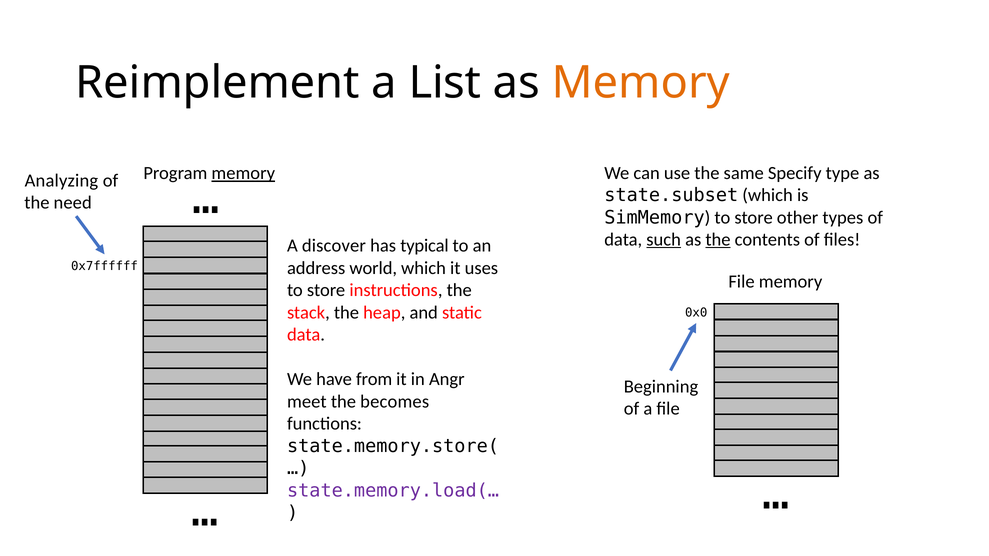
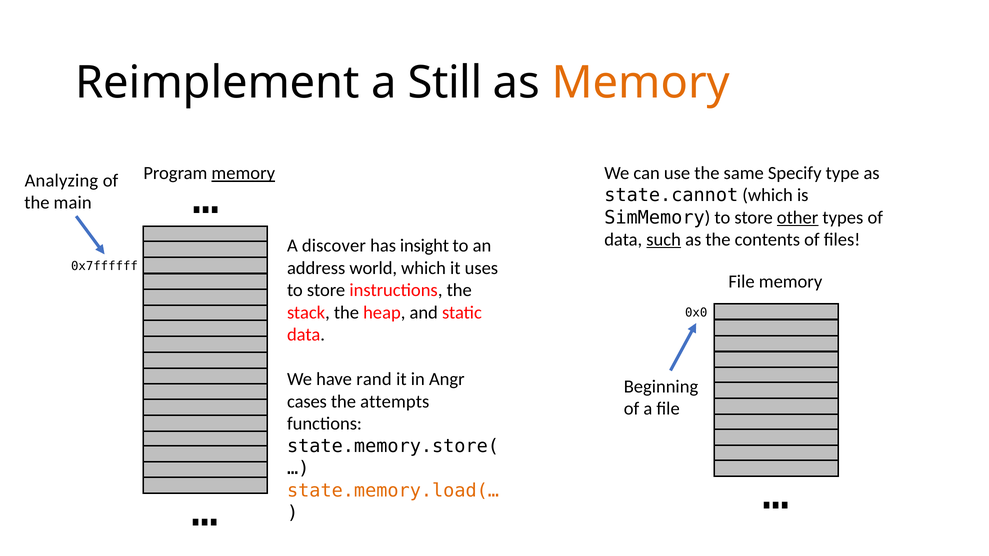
List: List -> Still
state.subset: state.subset -> state.cannot
need: need -> main
other underline: none -> present
the at (718, 240) underline: present -> none
typical: typical -> insight
from: from -> rand
meet: meet -> cases
becomes: becomes -> attempts
state.memory.load(… colour: purple -> orange
